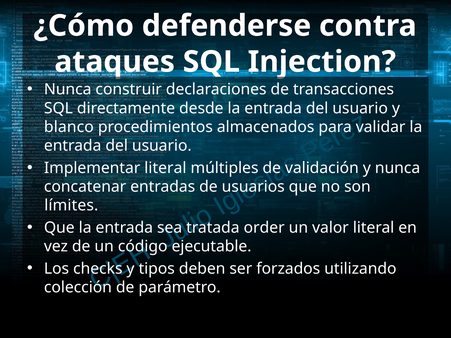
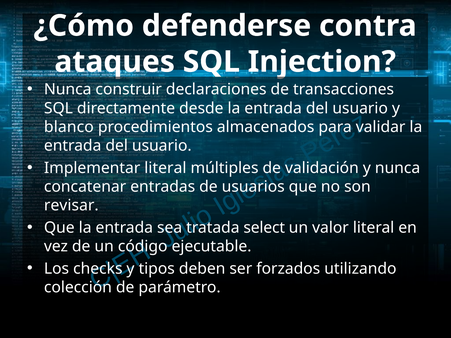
límites: límites -> revisar
order: order -> select
